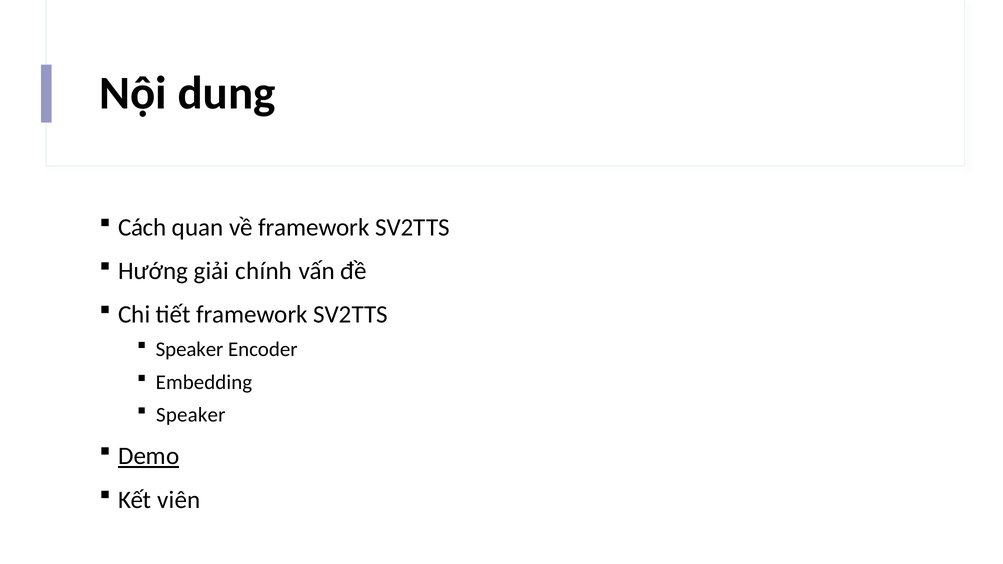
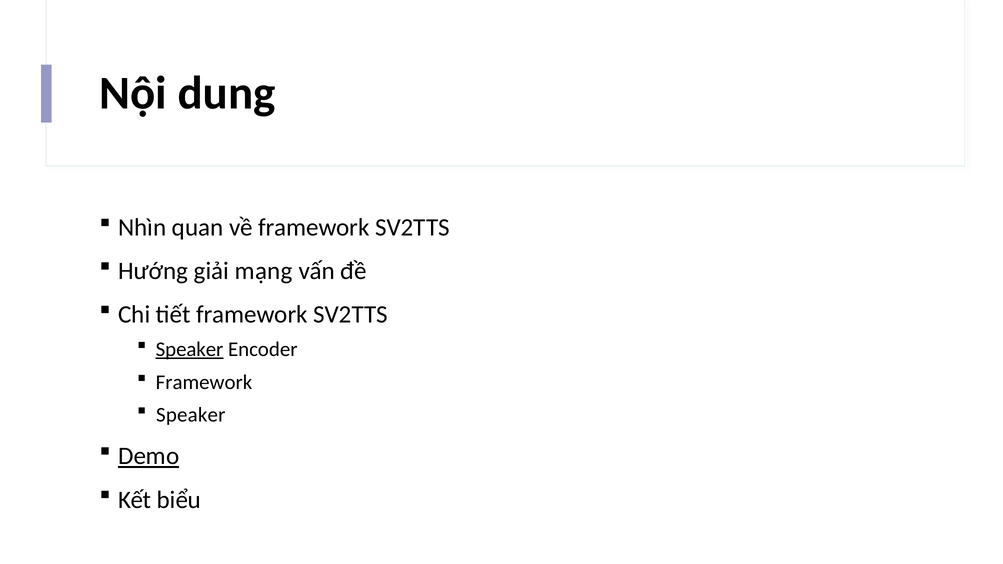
Cách: Cách -> Nhìn
chính: chính -> mạng
Speaker at (190, 349) underline: none -> present
Embedding at (204, 382): Embedding -> Framework
viên: viên -> biểu
